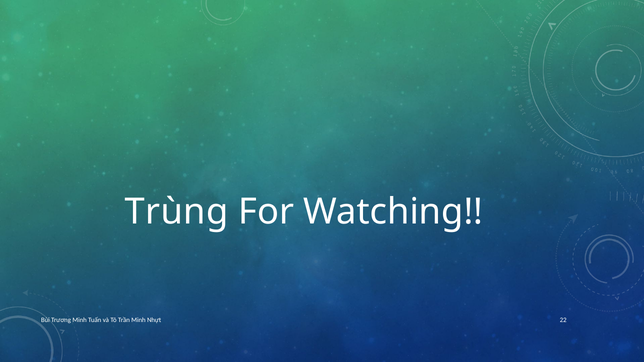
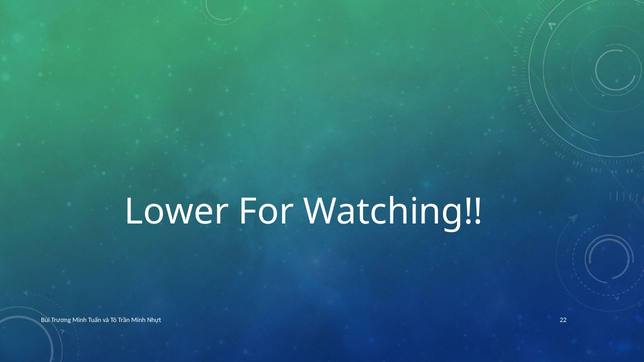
Trùng: Trùng -> Lower
